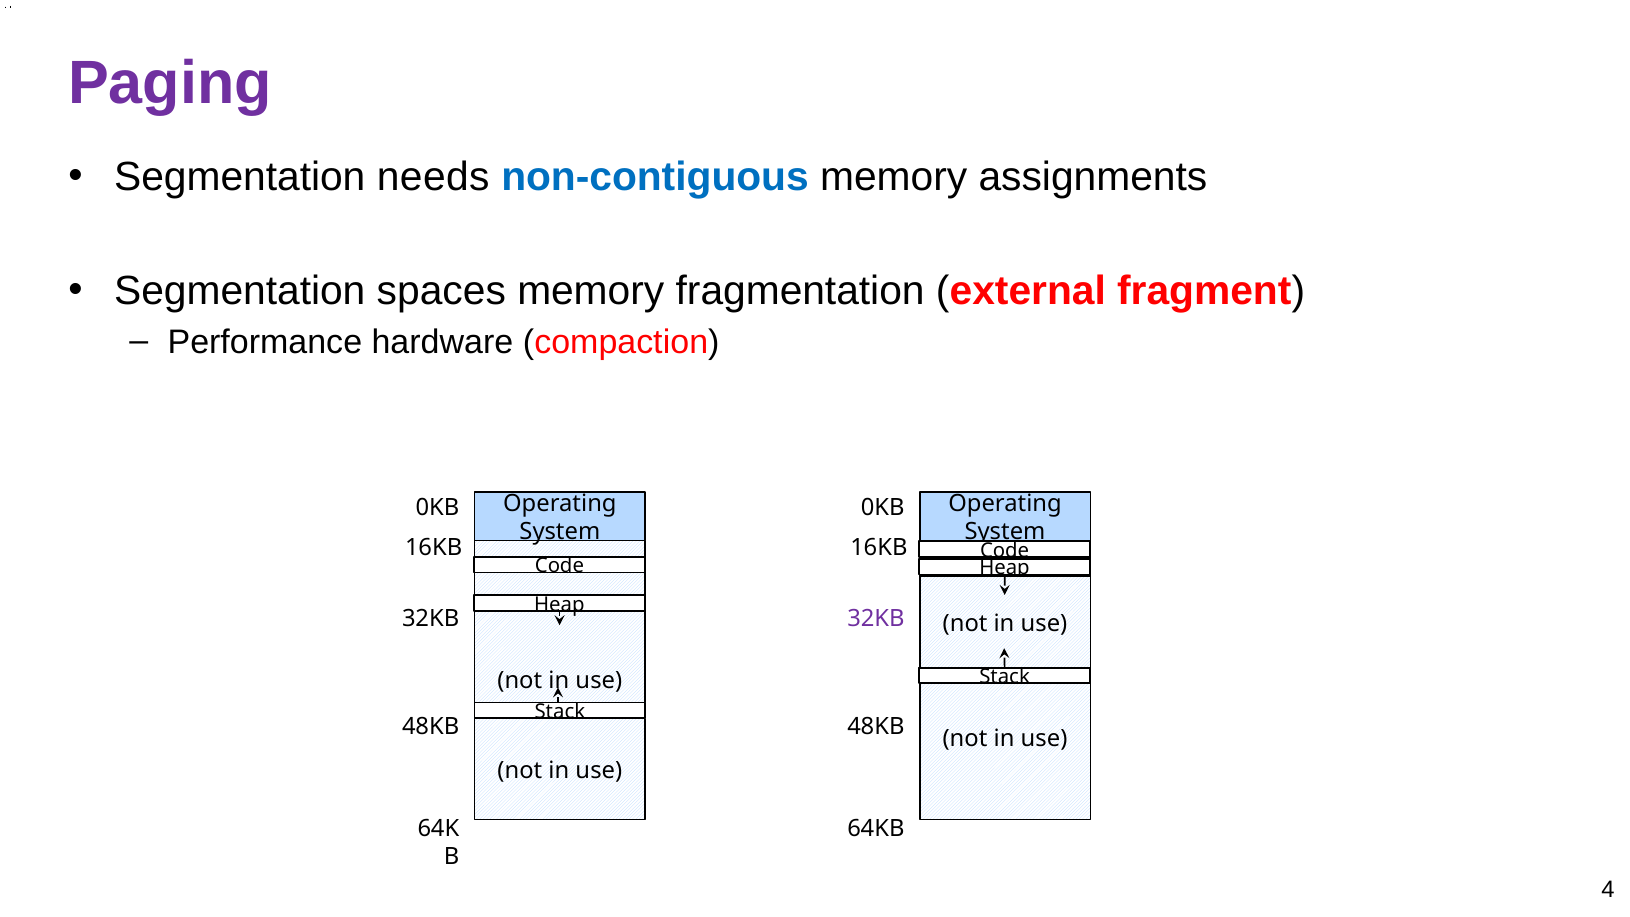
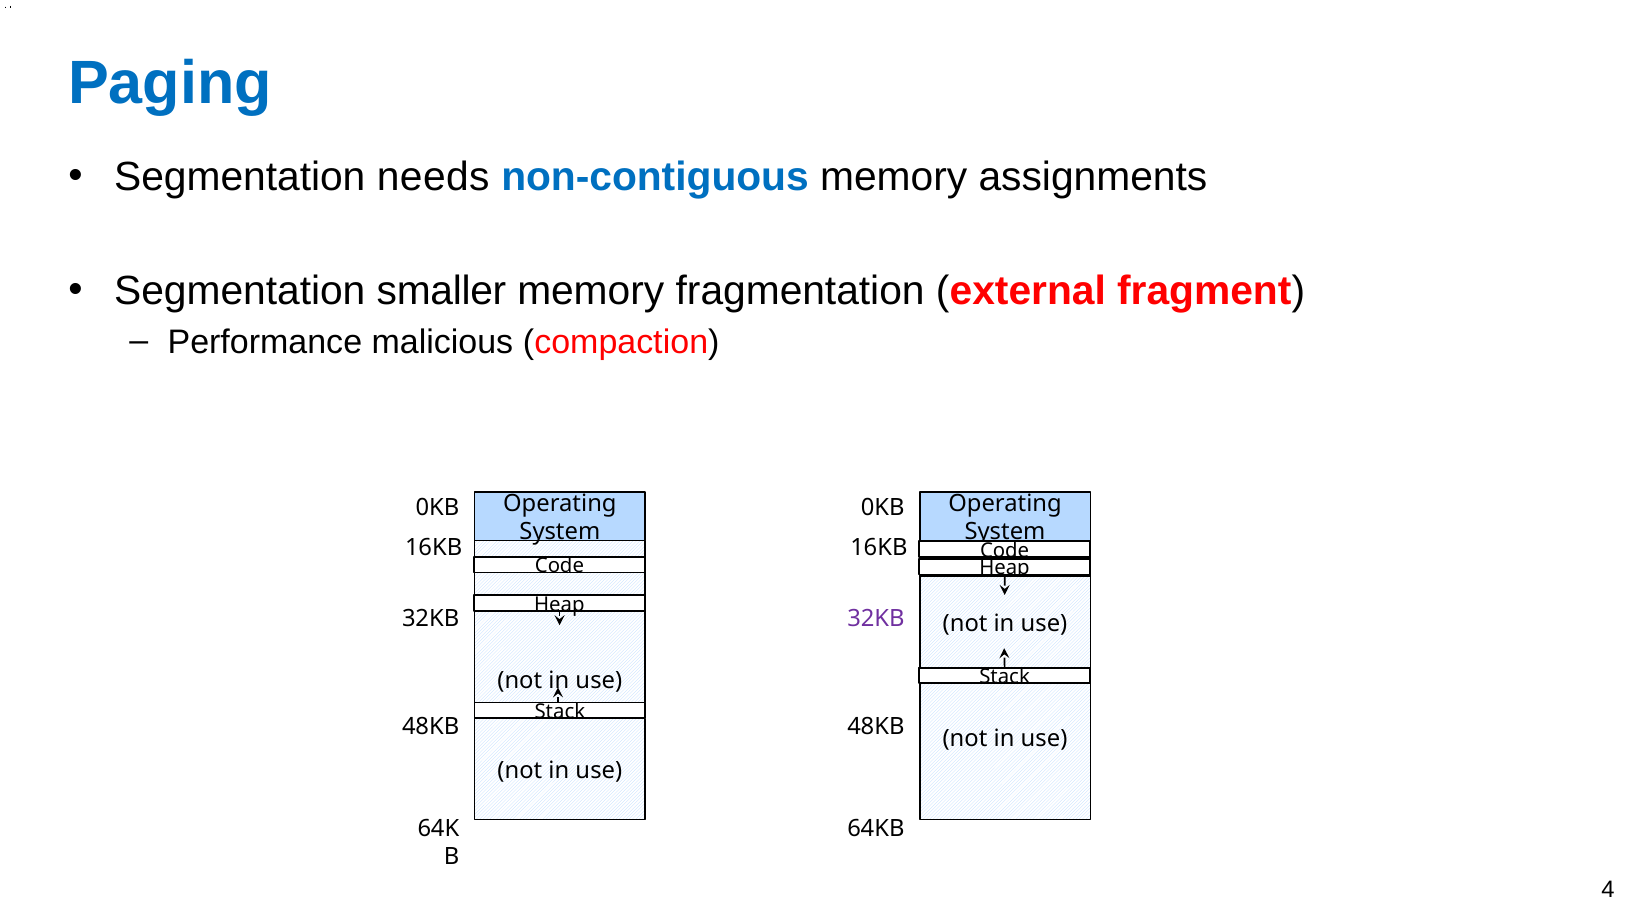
Paging colour: purple -> blue
spaces: spaces -> smaller
hardware: hardware -> malicious
